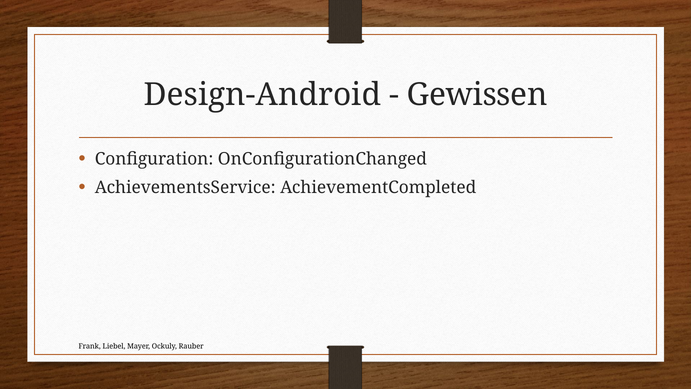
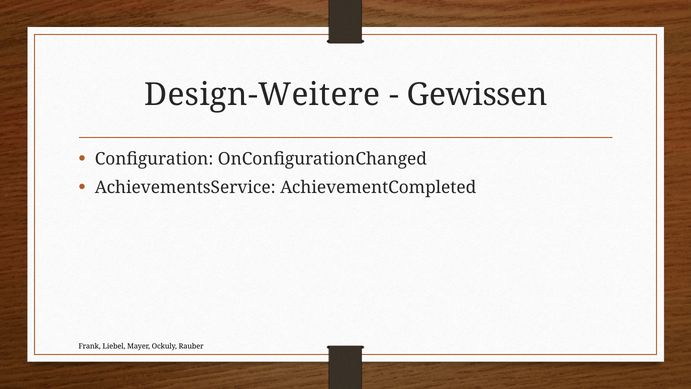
Design-Android: Design-Android -> Design-Weitere
